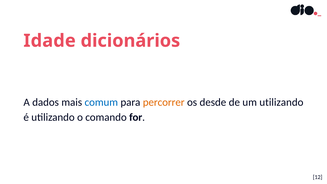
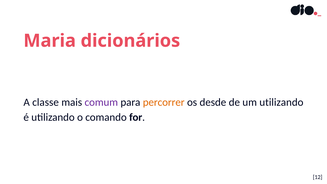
Idade: Idade -> Maria
dados: dados -> classe
comum colour: blue -> purple
